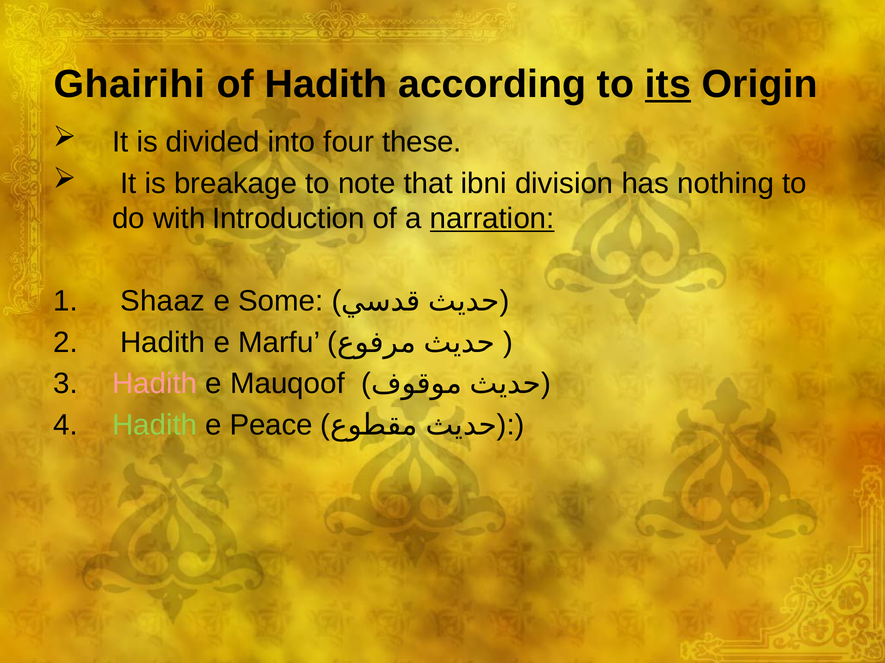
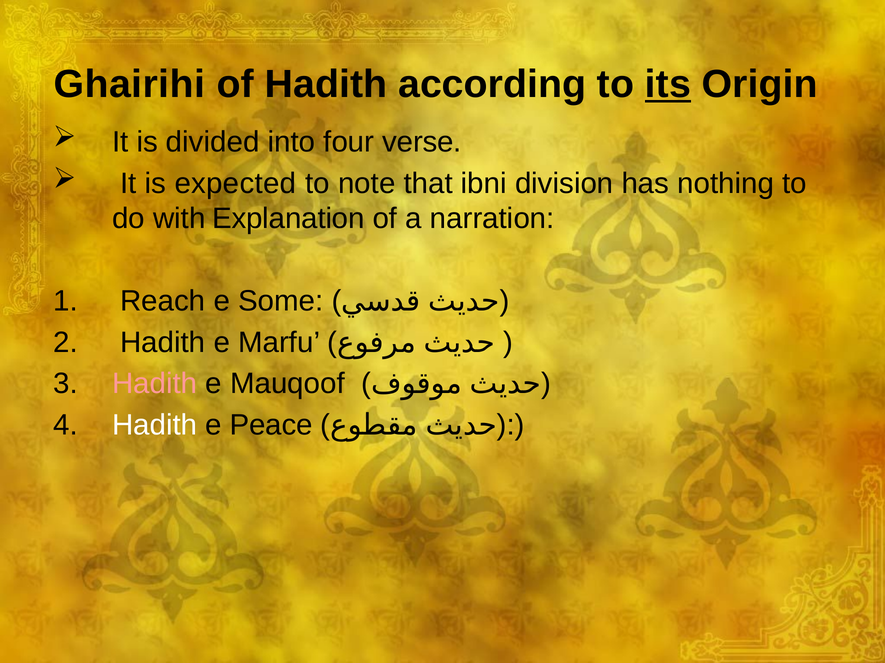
these: these -> verse
breakage: breakage -> expected
Introduction: Introduction -> Explanation
narration underline: present -> none
Shaaz: Shaaz -> Reach
Hadith at (155, 425) colour: light green -> white
